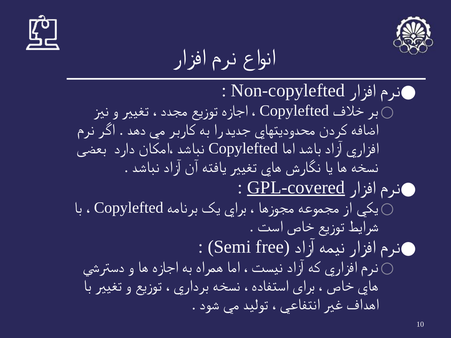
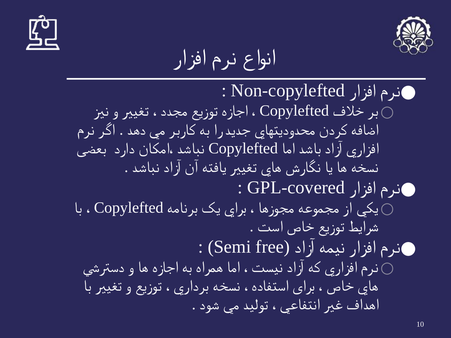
GPL-covered underline: present -> none
